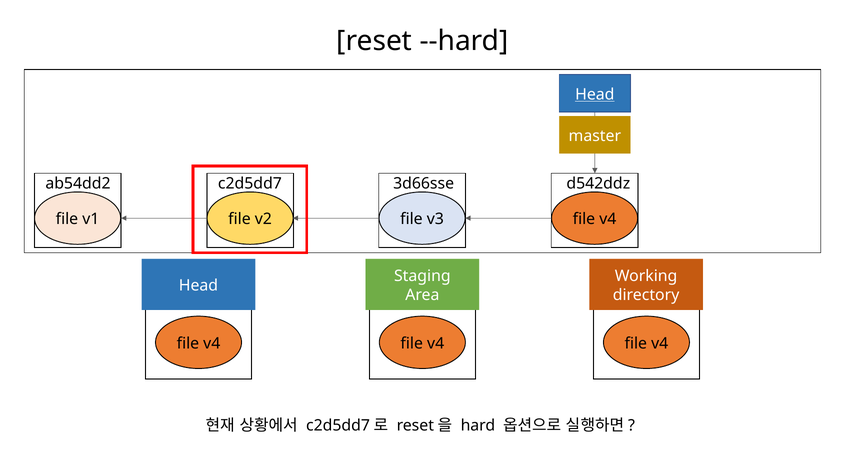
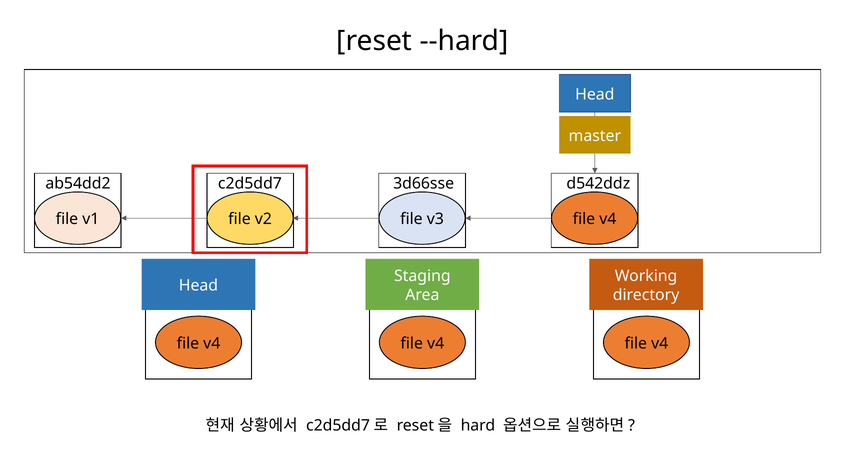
Head at (595, 95) underline: present -> none
